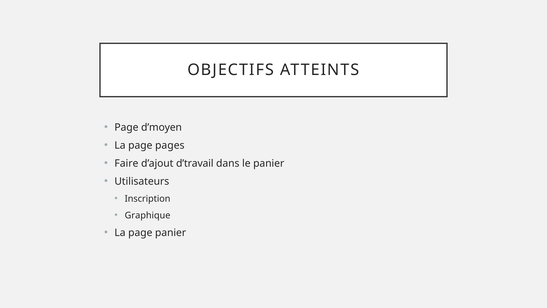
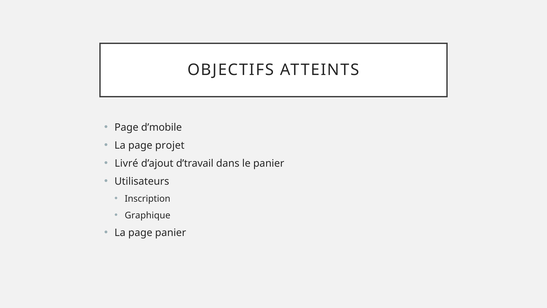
d’moyen: d’moyen -> d’mobile
pages: pages -> projet
Faire: Faire -> Livré
